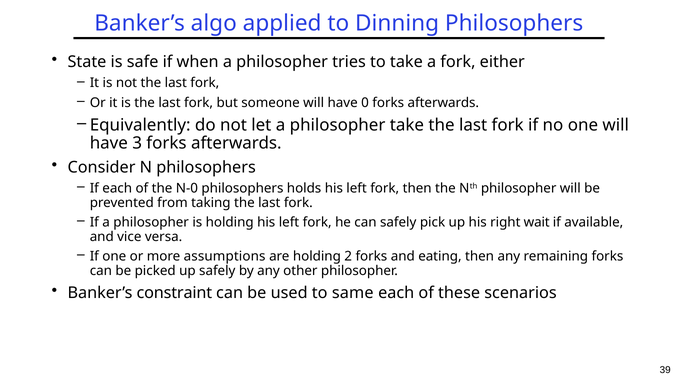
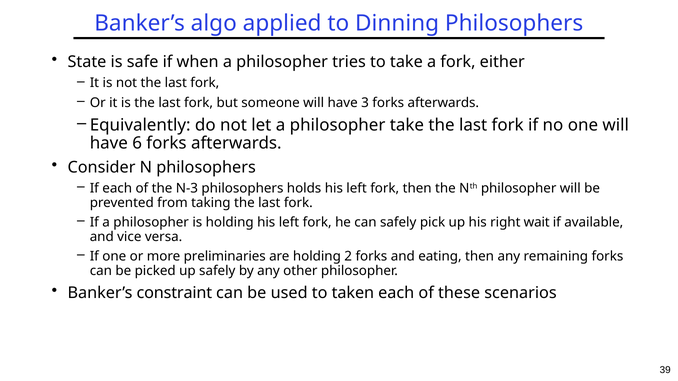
0: 0 -> 3
3: 3 -> 6
N-0: N-0 -> N-3
assumptions: assumptions -> preliminaries
same: same -> taken
